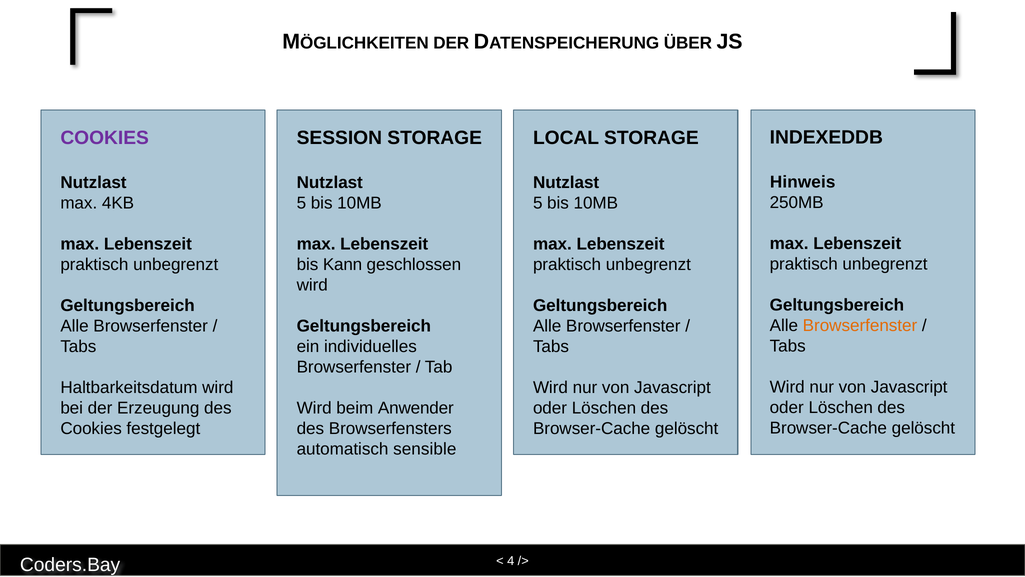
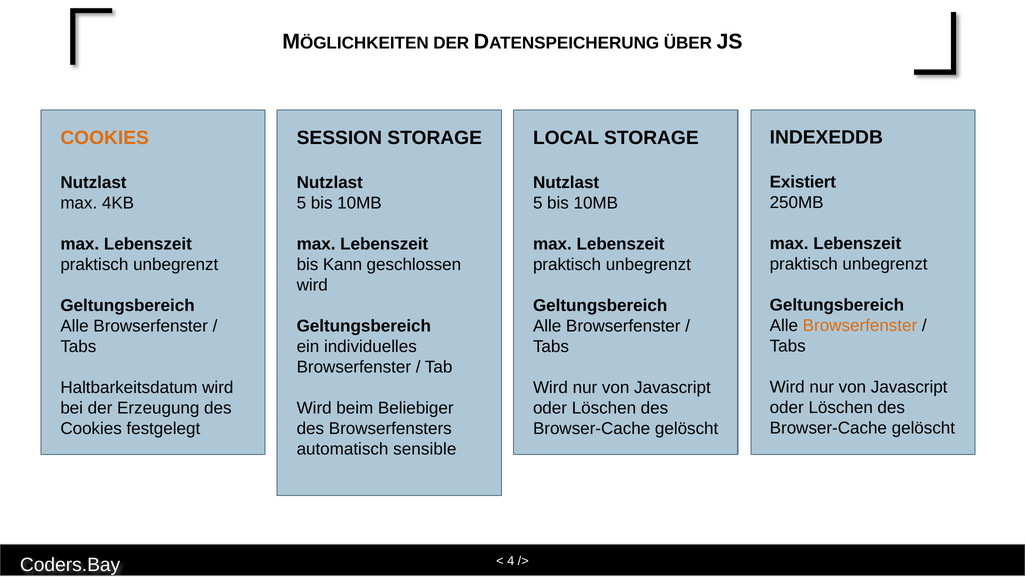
COOKIES at (105, 138) colour: purple -> orange
Hinweis: Hinweis -> Existiert
Anwender: Anwender -> Beliebiger
